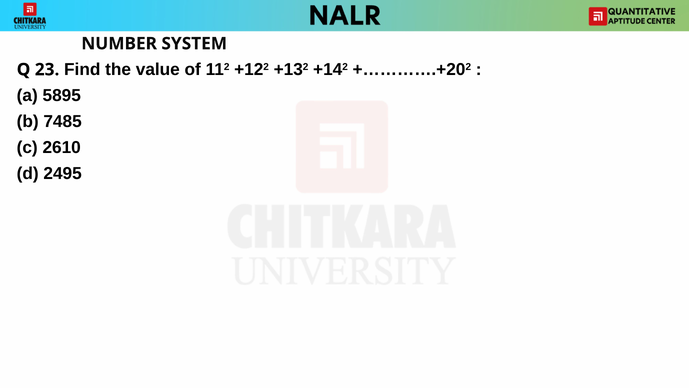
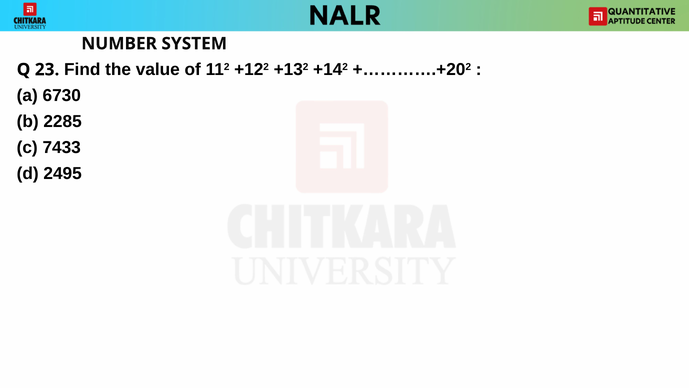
5895: 5895 -> 6730
7485: 7485 -> 2285
2610: 2610 -> 7433
